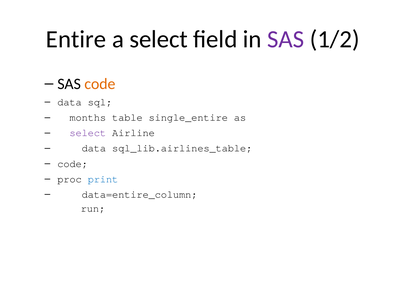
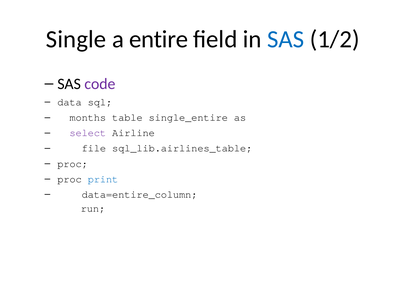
Entire: Entire -> Single
a select: select -> entire
SAS at (286, 39) colour: purple -> blue
code at (100, 84) colour: orange -> purple
data at (94, 148): data -> file
code at (73, 163): code -> proc
